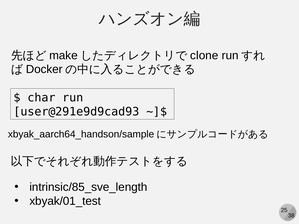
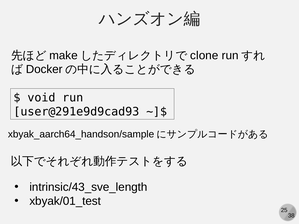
char: char -> void
intrinsic/85_sve_length: intrinsic/85_sve_length -> intrinsic/43_sve_length
